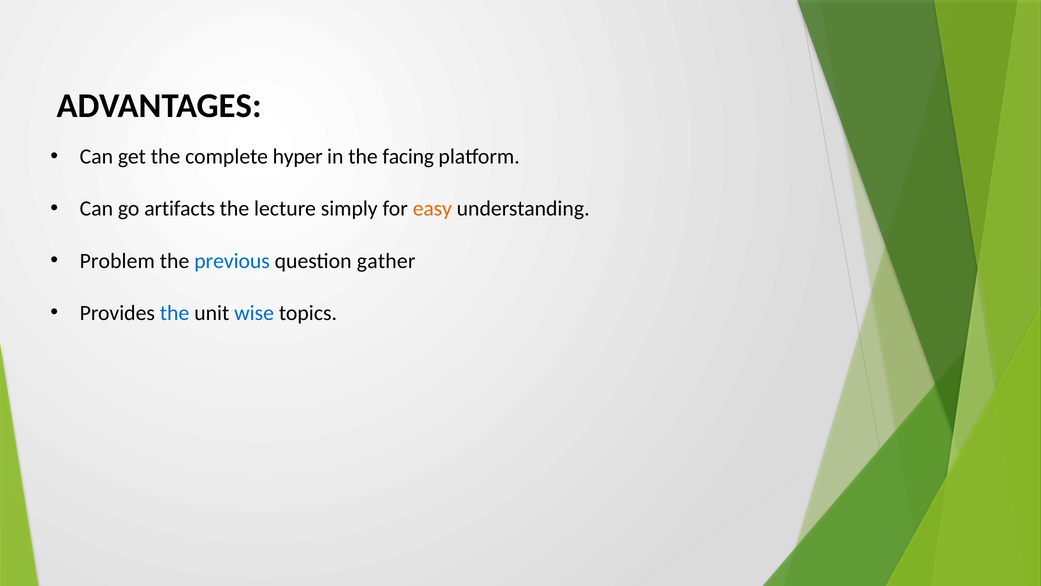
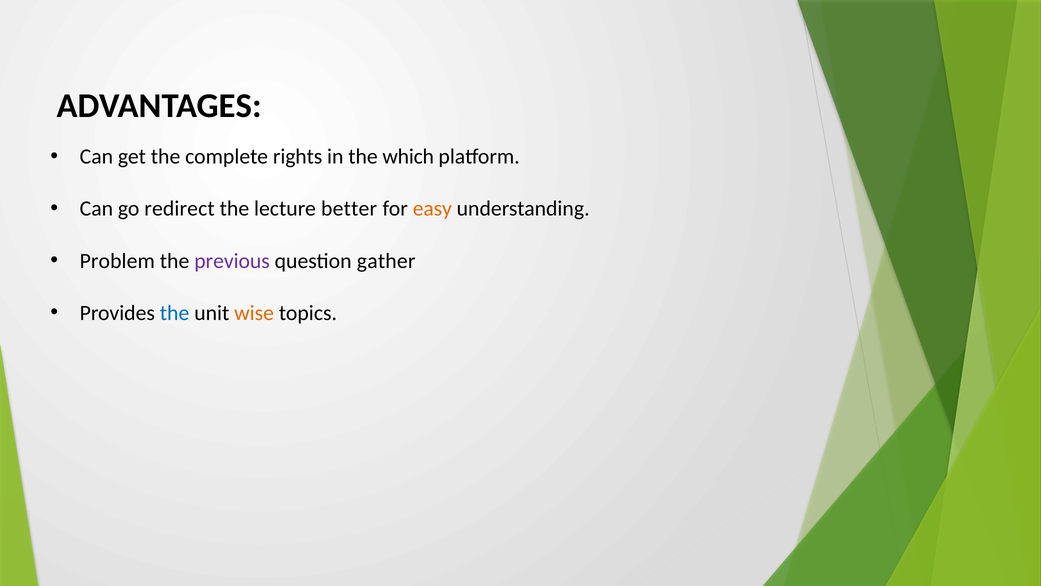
hyper: hyper -> rights
facing: facing -> which
artifacts: artifacts -> redirect
simply: simply -> better
previous colour: blue -> purple
wise colour: blue -> orange
